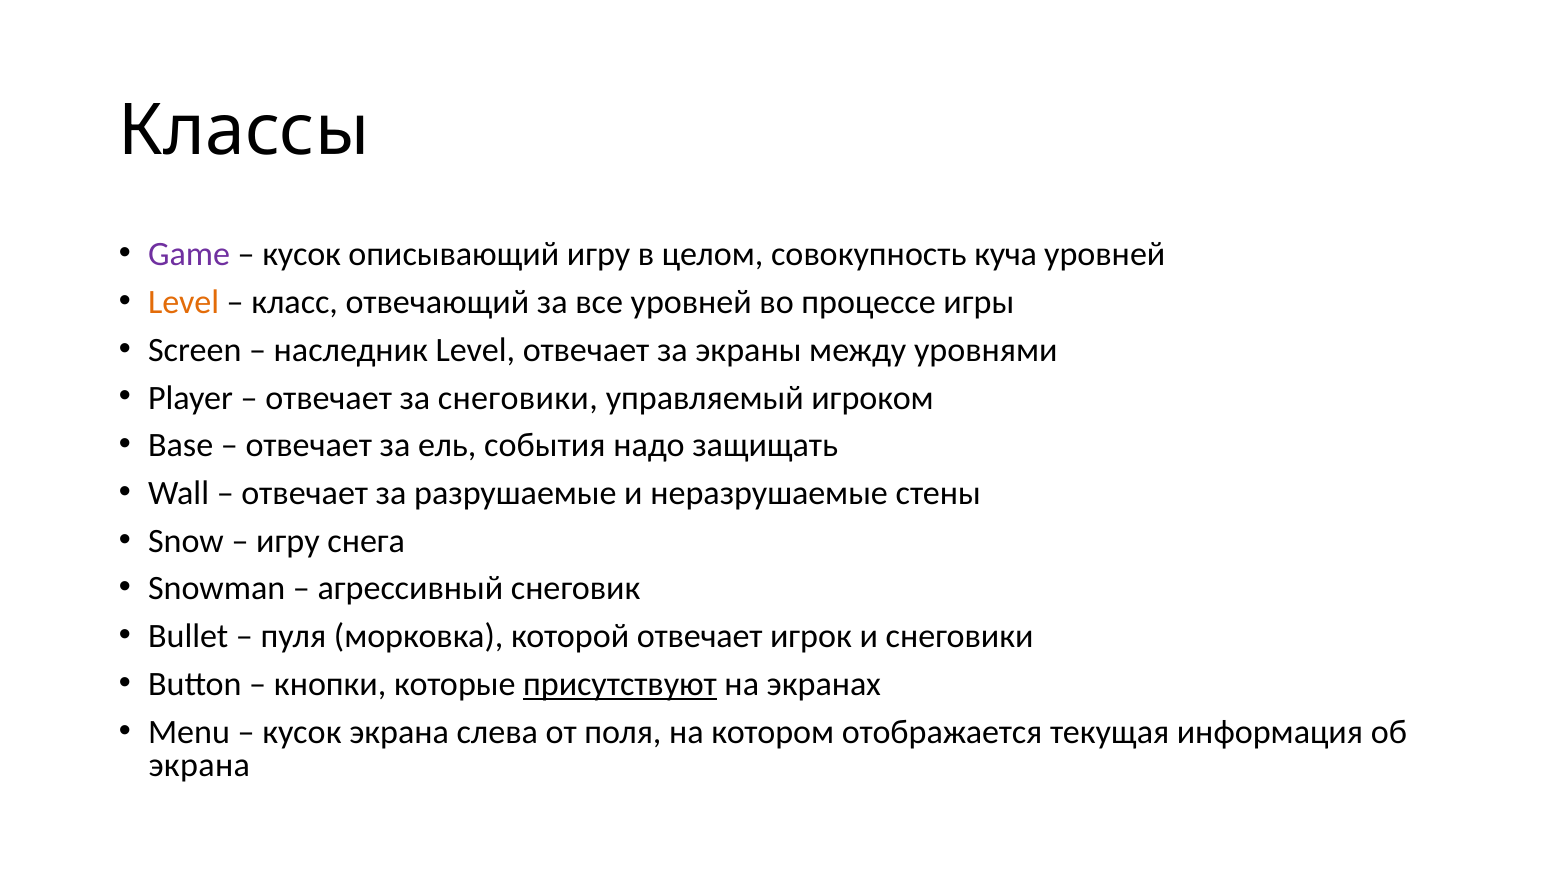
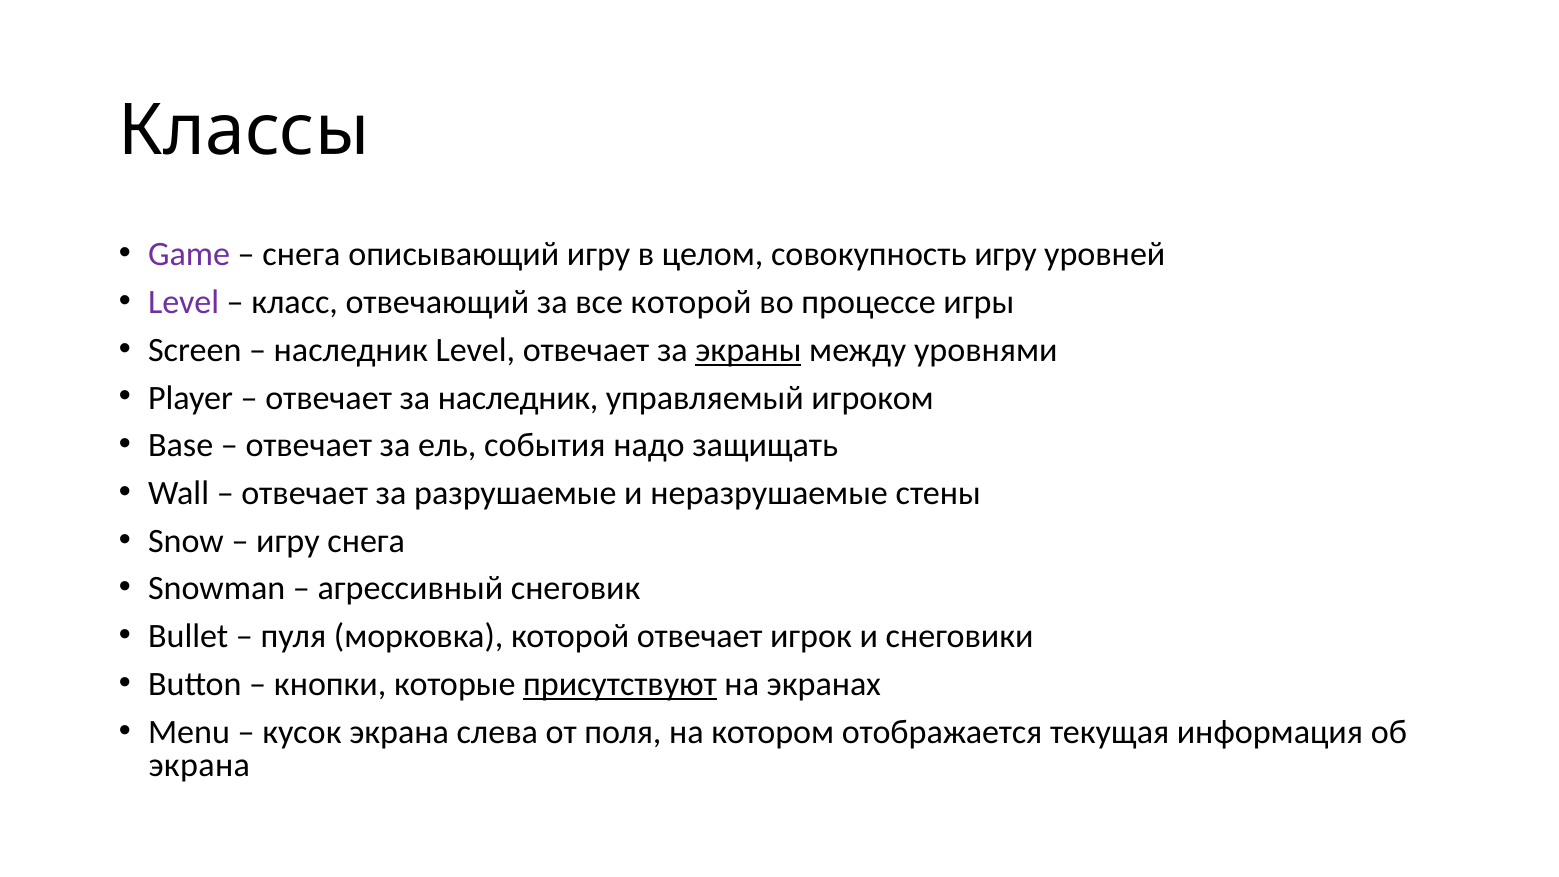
кусок at (302, 255): кусок -> снега
совокупность куча: куча -> игру
Level at (184, 302) colour: orange -> purple
все уровней: уровней -> которой
экраны underline: none -> present
за снеговики: снеговики -> наследник
